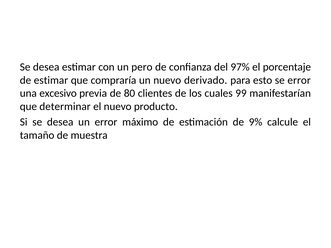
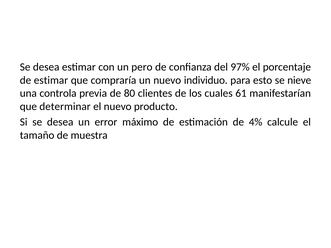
derivado: derivado -> individuo
se error: error -> nieve
excesivo: excesivo -> controla
99: 99 -> 61
9%: 9% -> 4%
